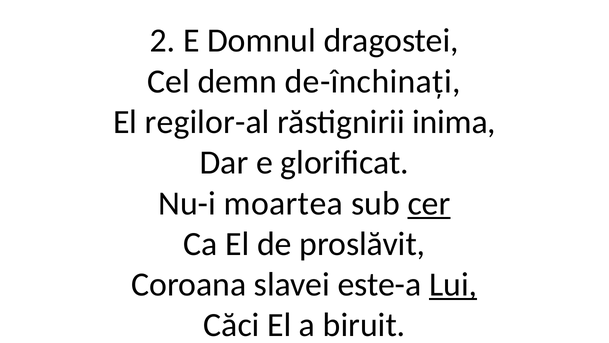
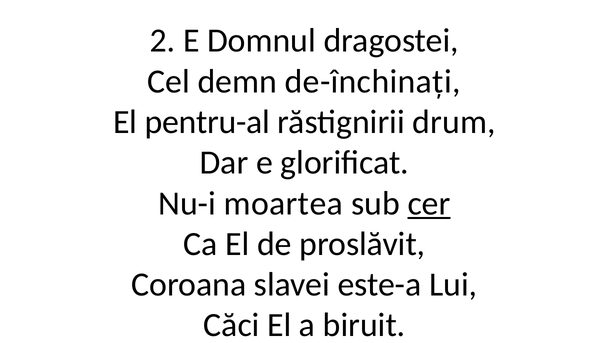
regilor-al: regilor-al -> pentru-al
inima: inima -> drum
Lui underline: present -> none
